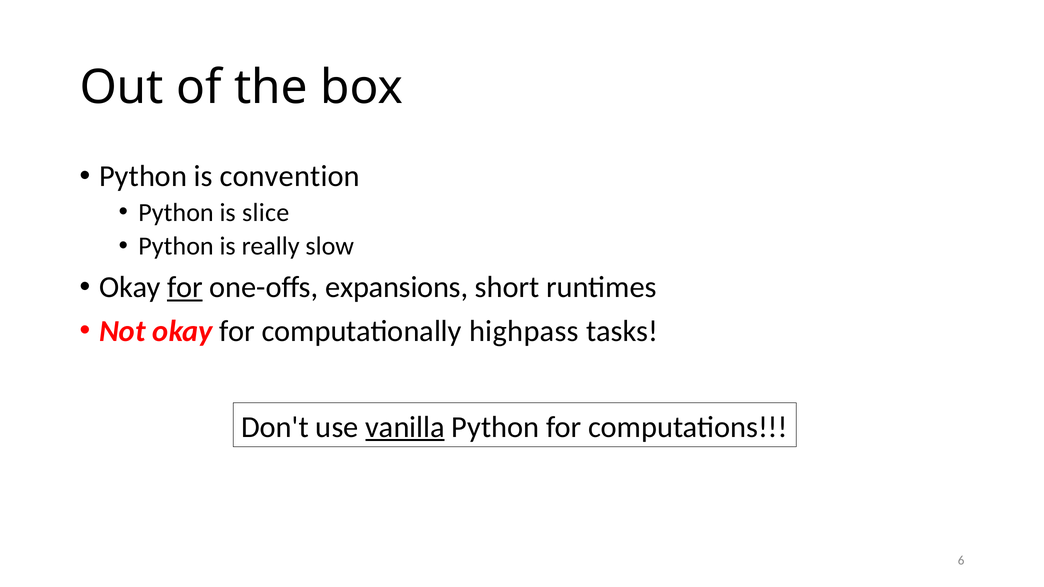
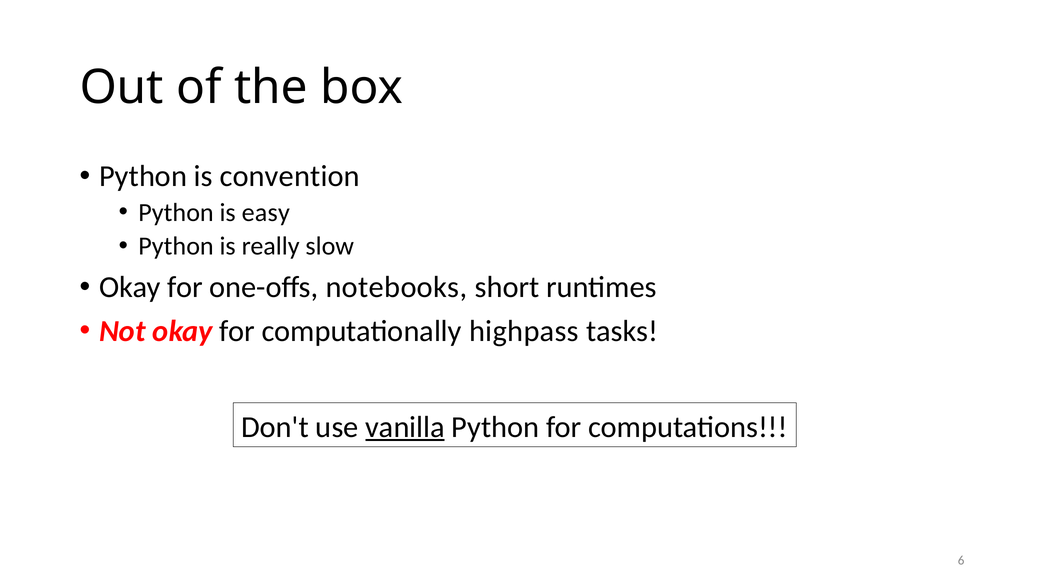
slice: slice -> easy
for at (185, 287) underline: present -> none
expansions: expansions -> notebooks
